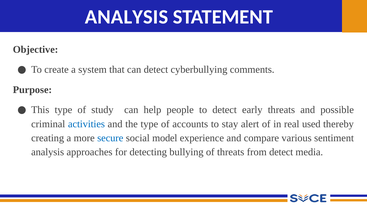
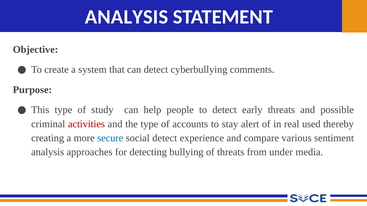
activities colour: blue -> red
social model: model -> detect
from detect: detect -> under
